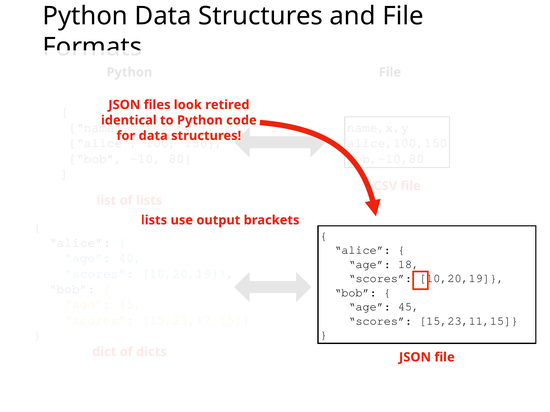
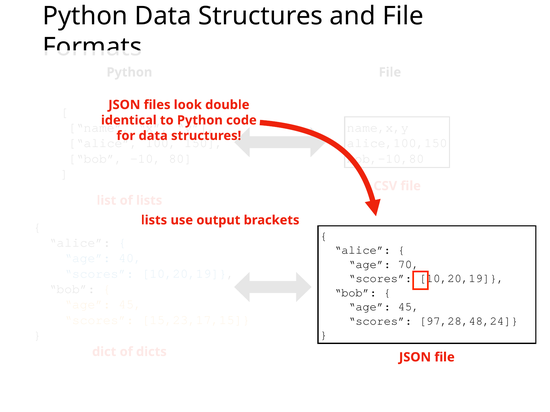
retired: retired -> double
18: 18 -> 70
15,23,11,15: 15,23,11,15 -> 97,28,48,24
